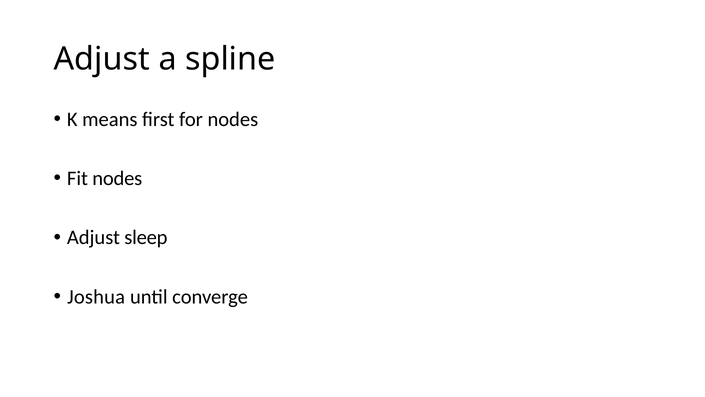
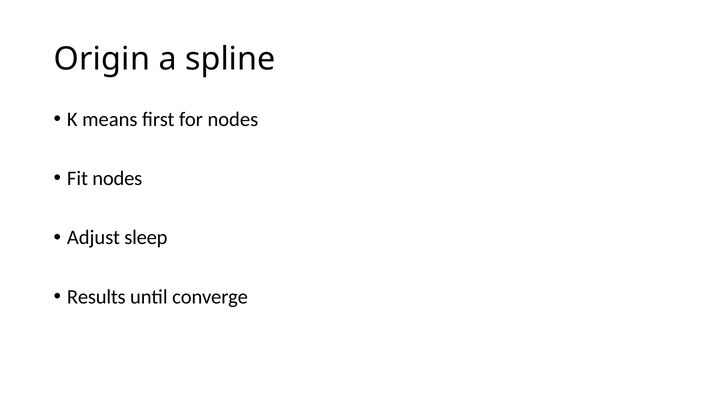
Adjust at (102, 59): Adjust -> Origin
Joshua: Joshua -> Results
